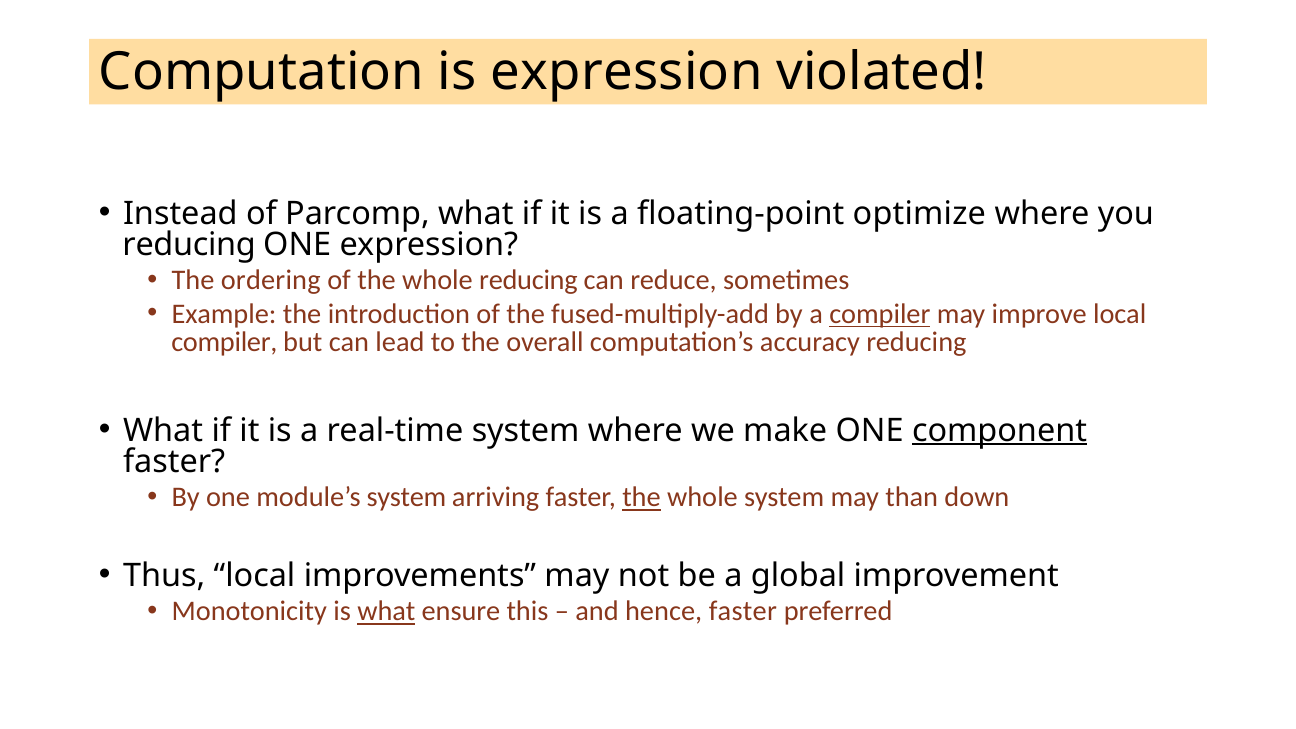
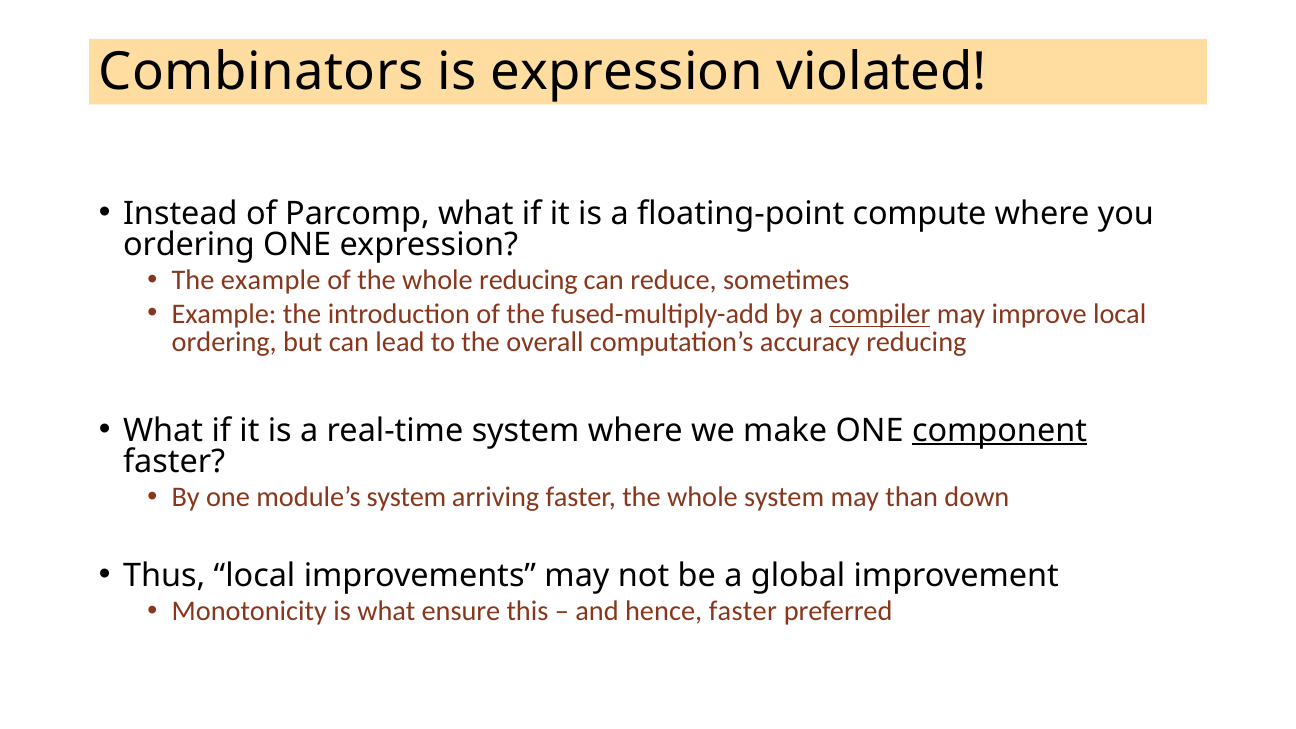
Computation: Computation -> Combinators
optimize: optimize -> compute
reducing at (189, 245): reducing -> ordering
The ordering: ordering -> example
compiler at (224, 342): compiler -> ordering
the at (641, 498) underline: present -> none
what at (386, 611) underline: present -> none
